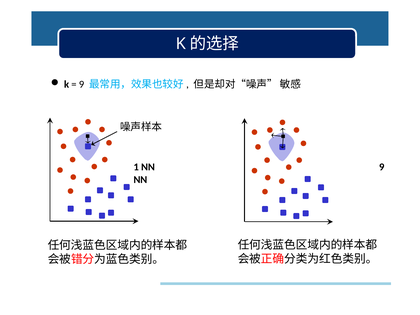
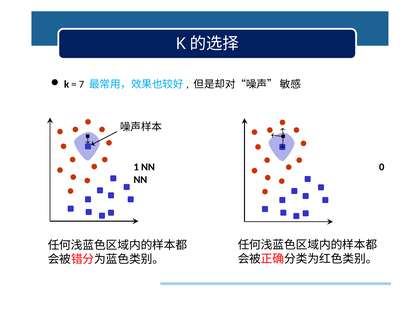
9 at (82, 84): 9 -> 7
NN 9: 9 -> 0
